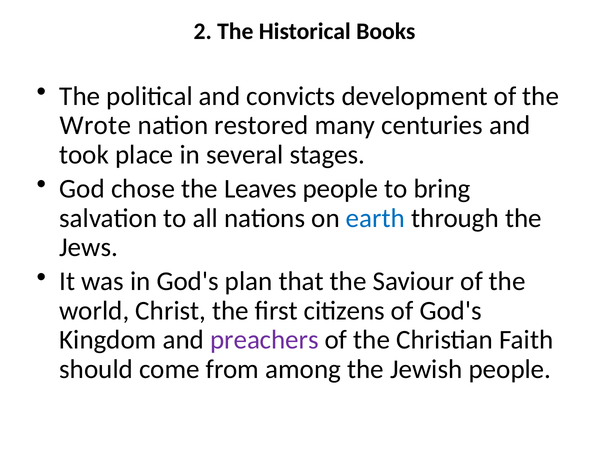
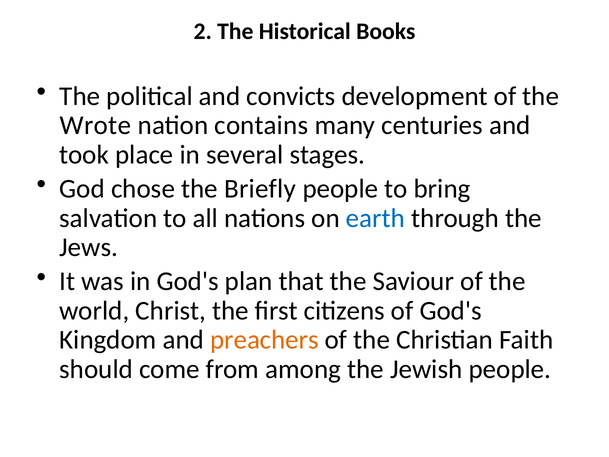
restored: restored -> contains
Leaves: Leaves -> Briefly
preachers colour: purple -> orange
